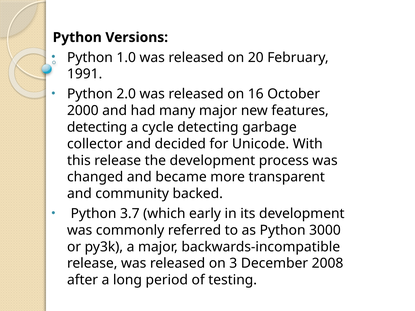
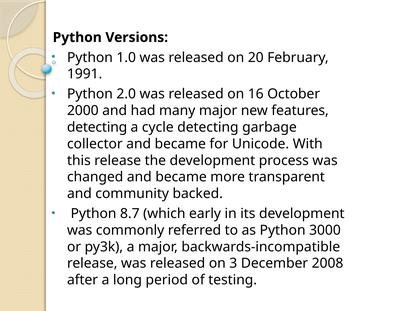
collector and decided: decided -> became
3.7: 3.7 -> 8.7
